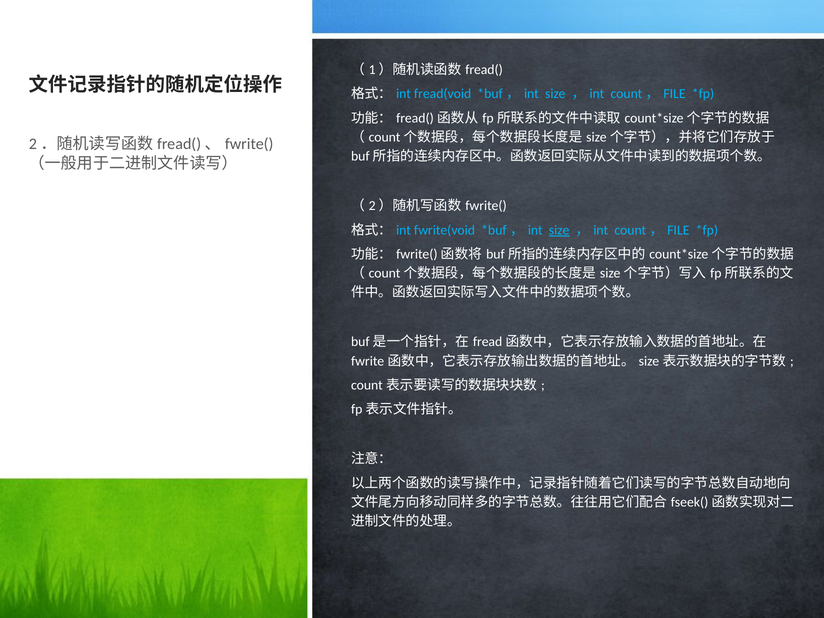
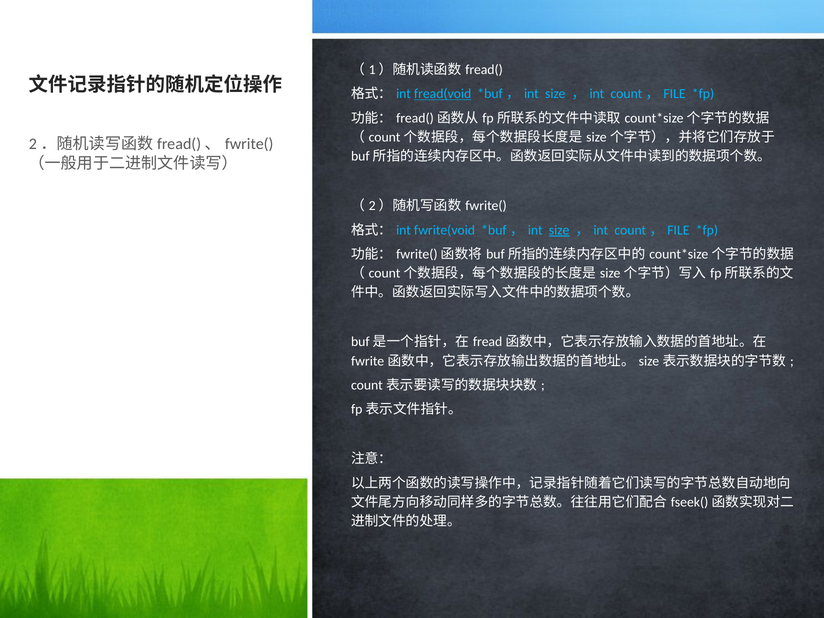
fread(void underline: none -> present
